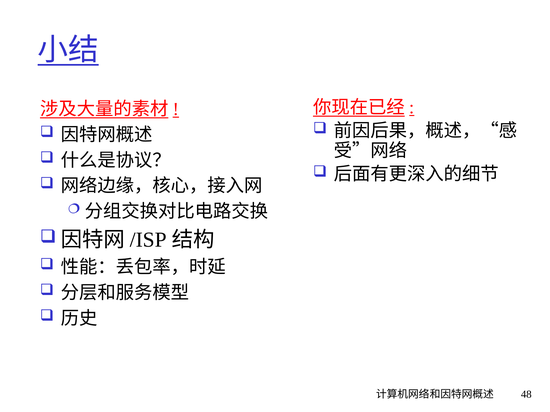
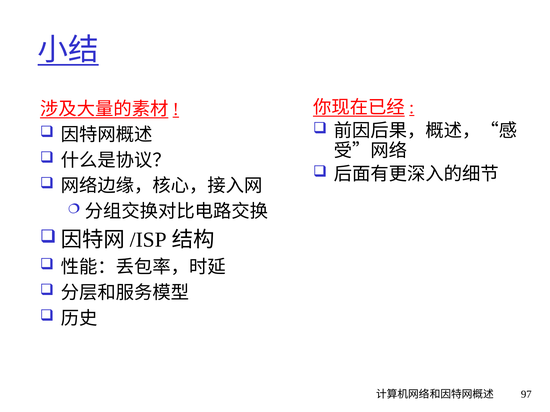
48: 48 -> 97
